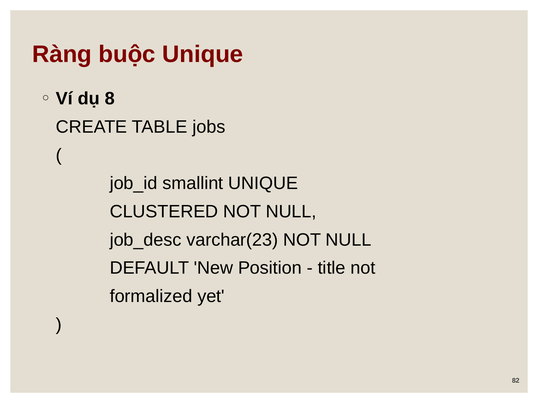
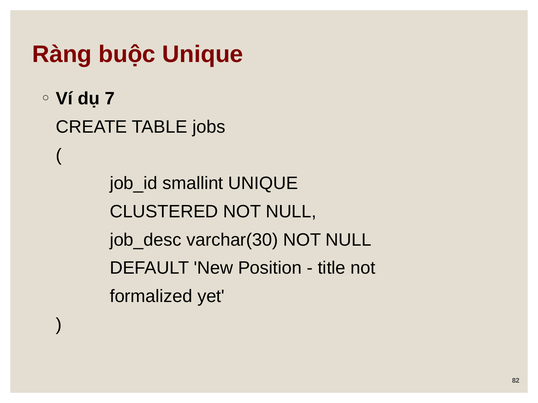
8: 8 -> 7
varchar(23: varchar(23 -> varchar(30
